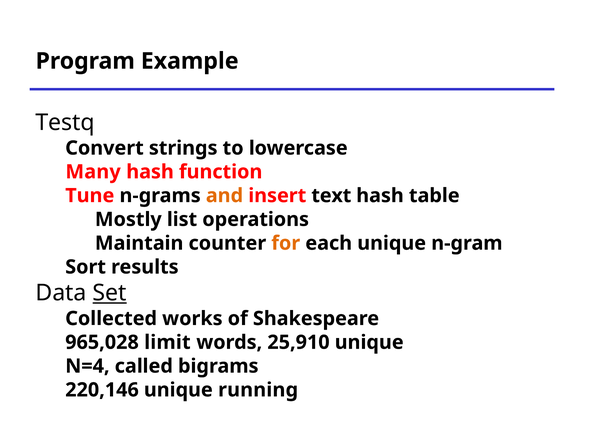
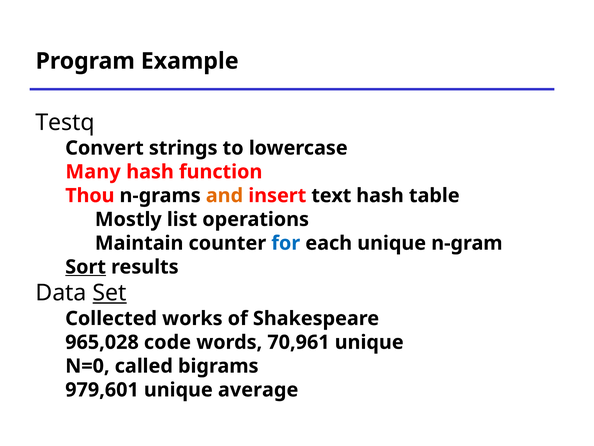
Tune: Tune -> Thou
for colour: orange -> blue
Sort underline: none -> present
limit: limit -> code
25,910: 25,910 -> 70,961
N=4: N=4 -> N=0
220,146: 220,146 -> 979,601
running: running -> average
